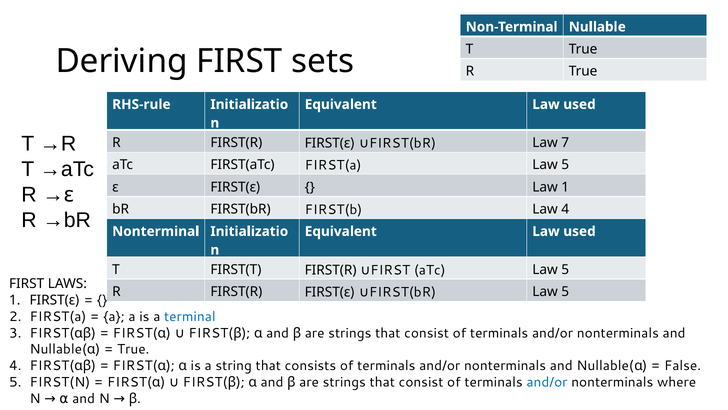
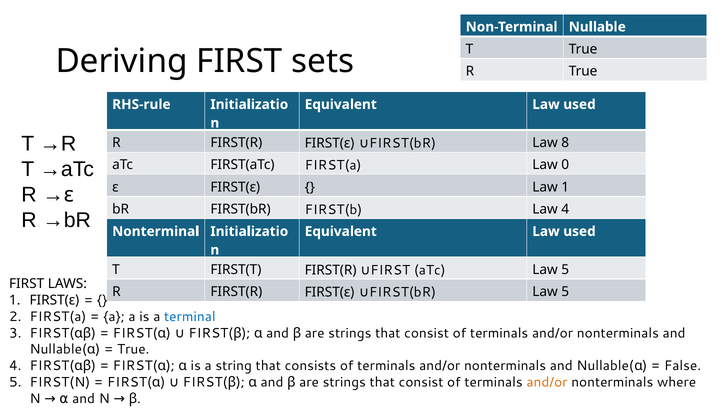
7: 7 -> 8
FIRST(a Law 5: 5 -> 0
and/or at (547, 382) colour: blue -> orange
